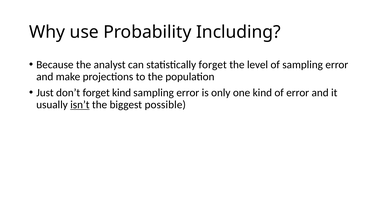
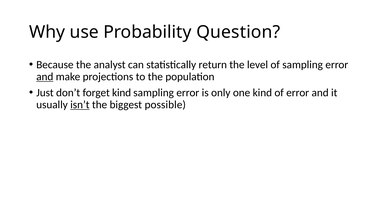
Including: Including -> Question
statistically forget: forget -> return
and at (45, 77) underline: none -> present
